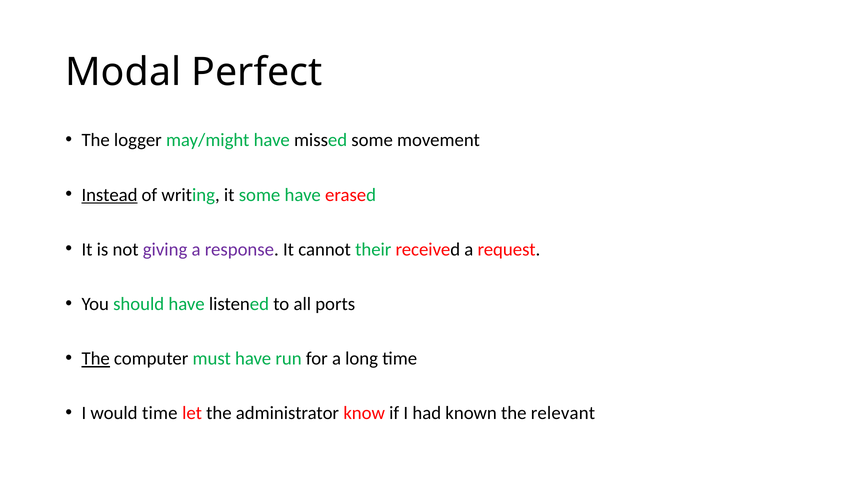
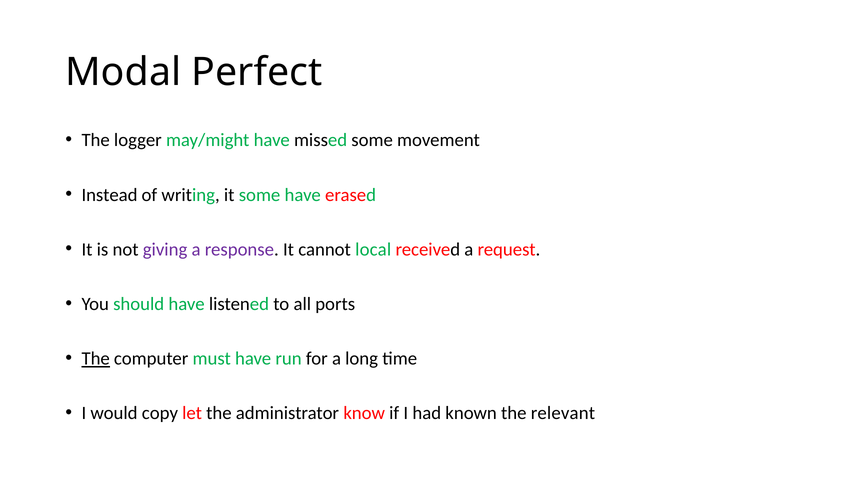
Instead underline: present -> none
their: their -> local
would time: time -> copy
